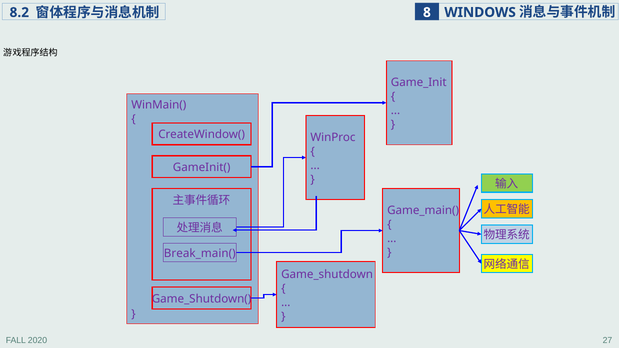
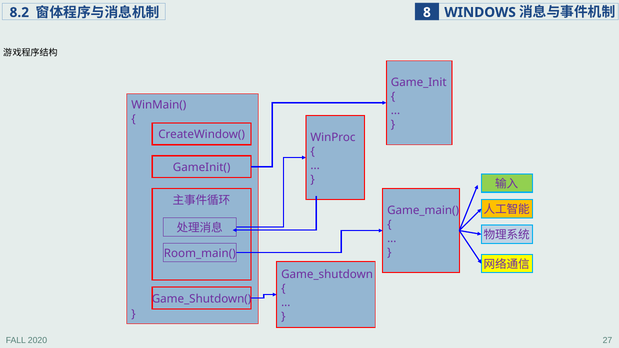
Break_main(: Break_main( -> Room_main(
